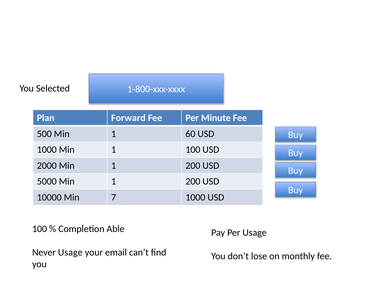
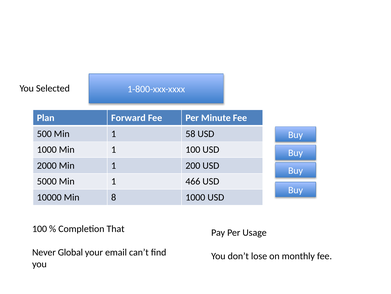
60: 60 -> 58
5000 Min 1 200: 200 -> 466
7: 7 -> 8
Able: Able -> That
Never Usage: Usage -> Global
